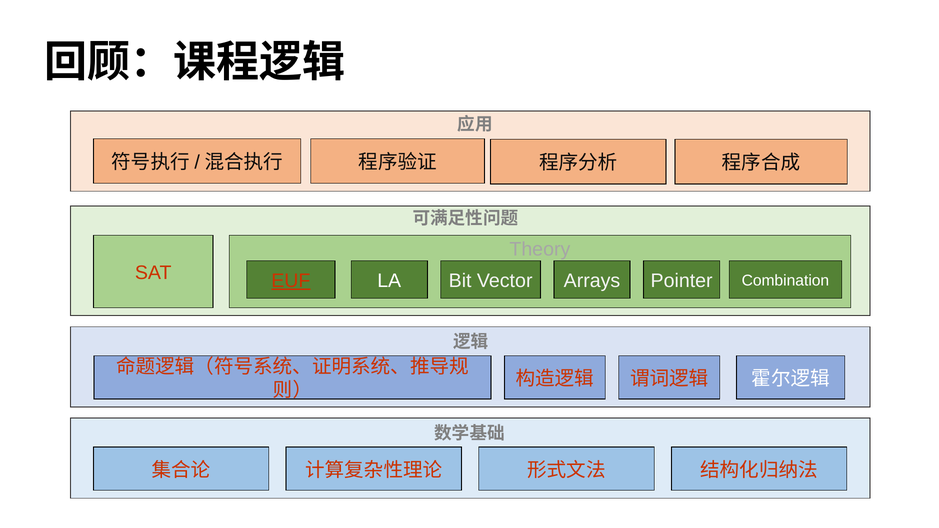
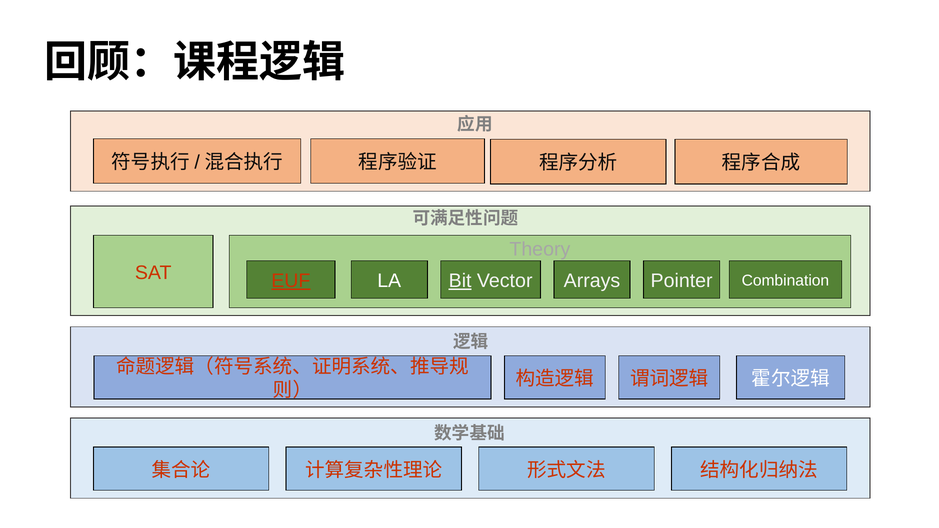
Bit underline: none -> present
